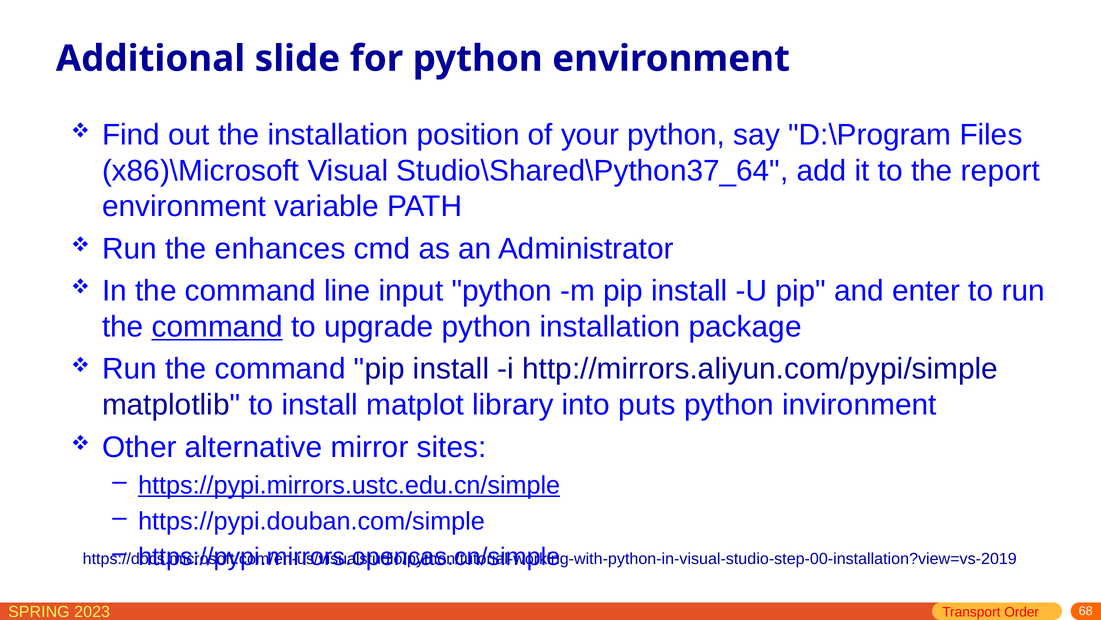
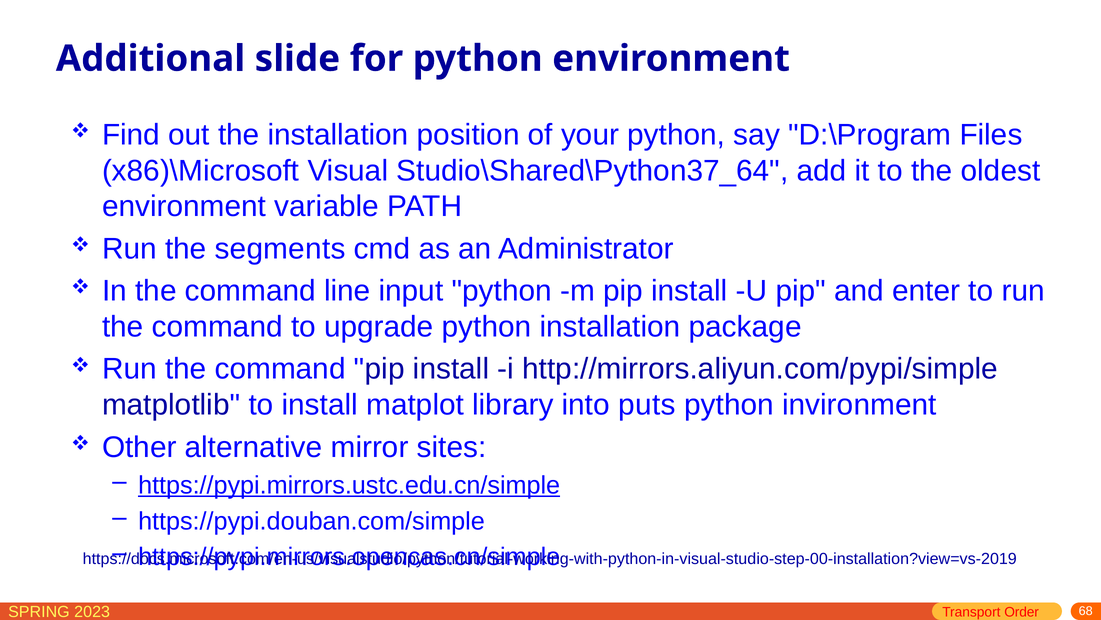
report: report -> oldest
enhances: enhances -> segments
command at (217, 327) underline: present -> none
